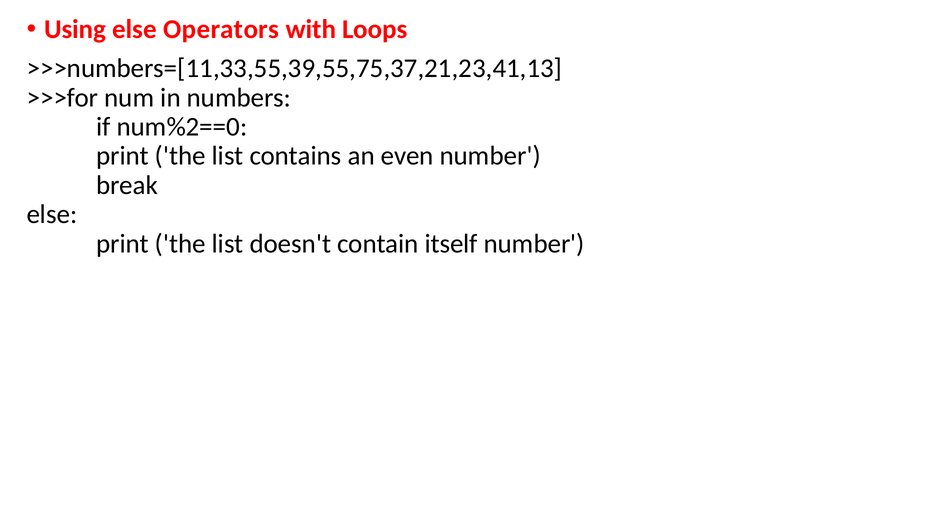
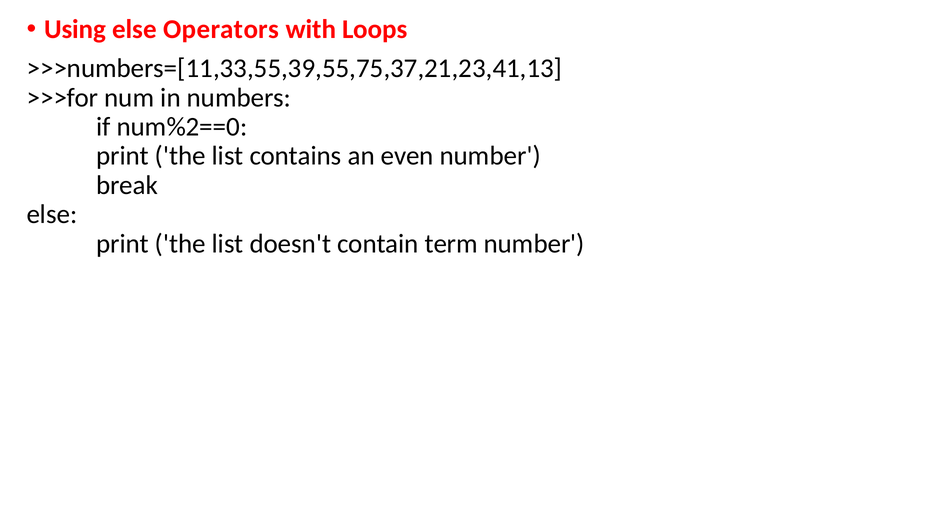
itself: itself -> term
